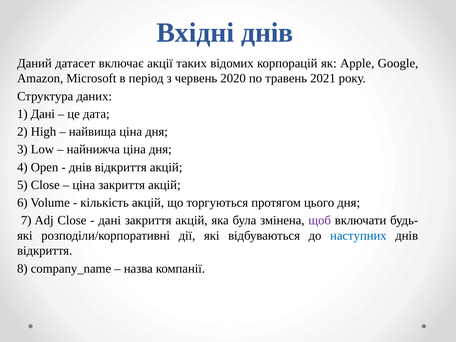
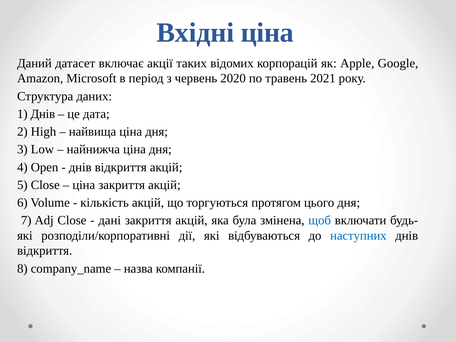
Вхідні днів: днів -> ціна
1 Дані: Дані -> Днів
щоб colour: purple -> blue
